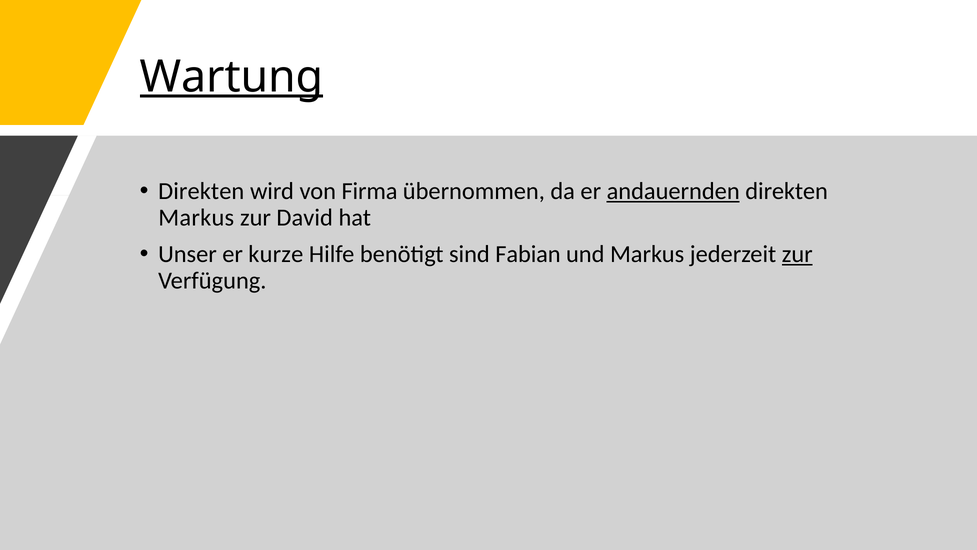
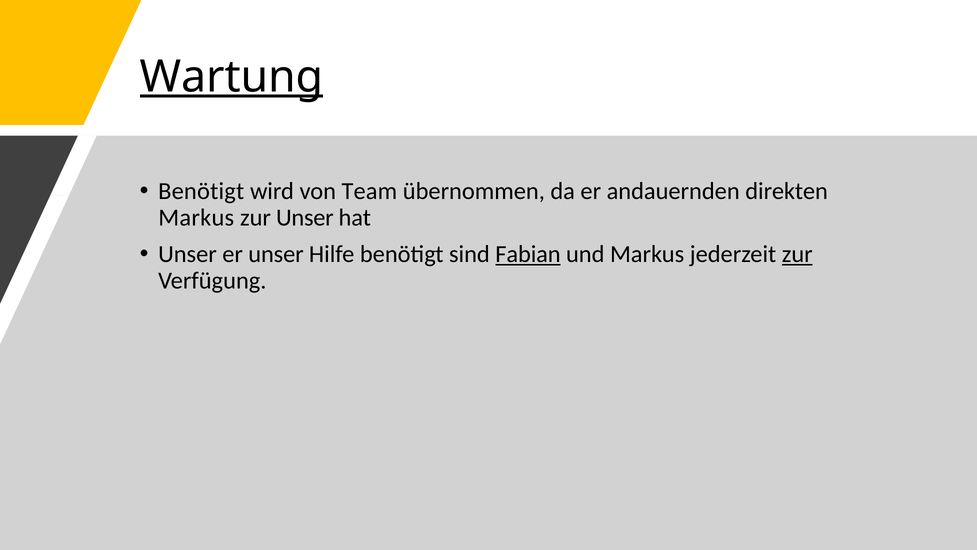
Direkten at (201, 191): Direkten -> Benötigt
Firma: Firma -> Team
andauernden underline: present -> none
zur David: David -> Unser
er kurze: kurze -> unser
Fabian underline: none -> present
